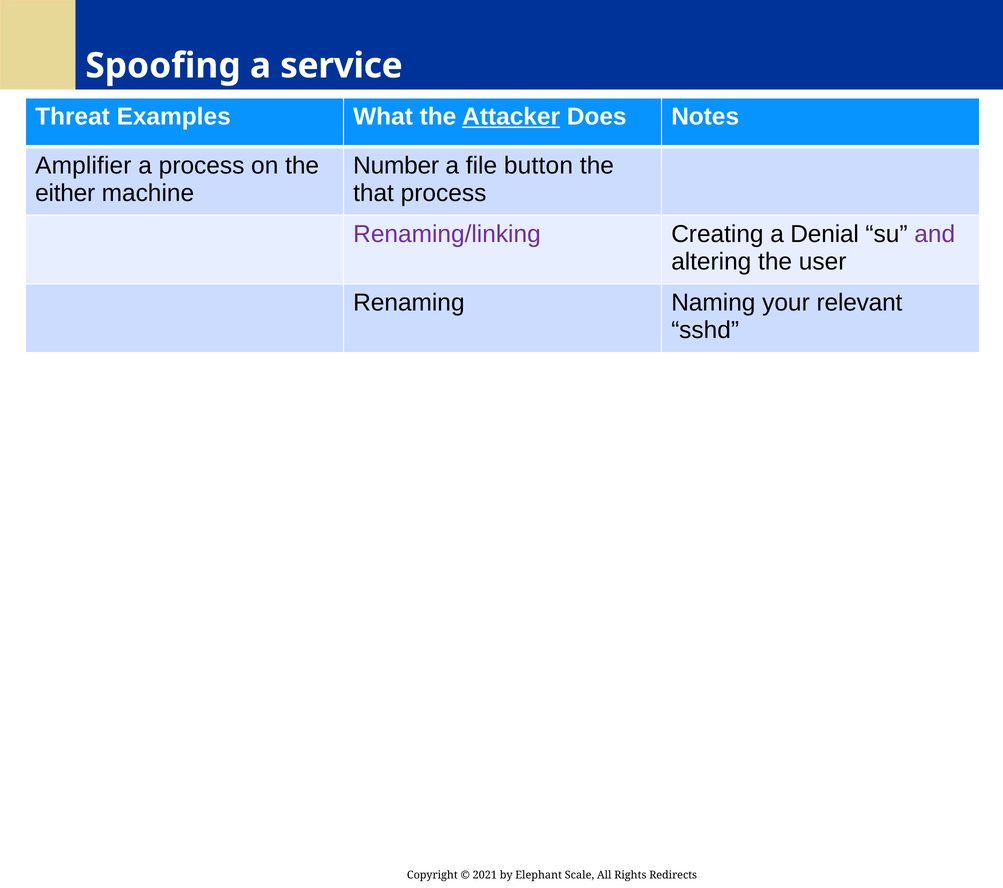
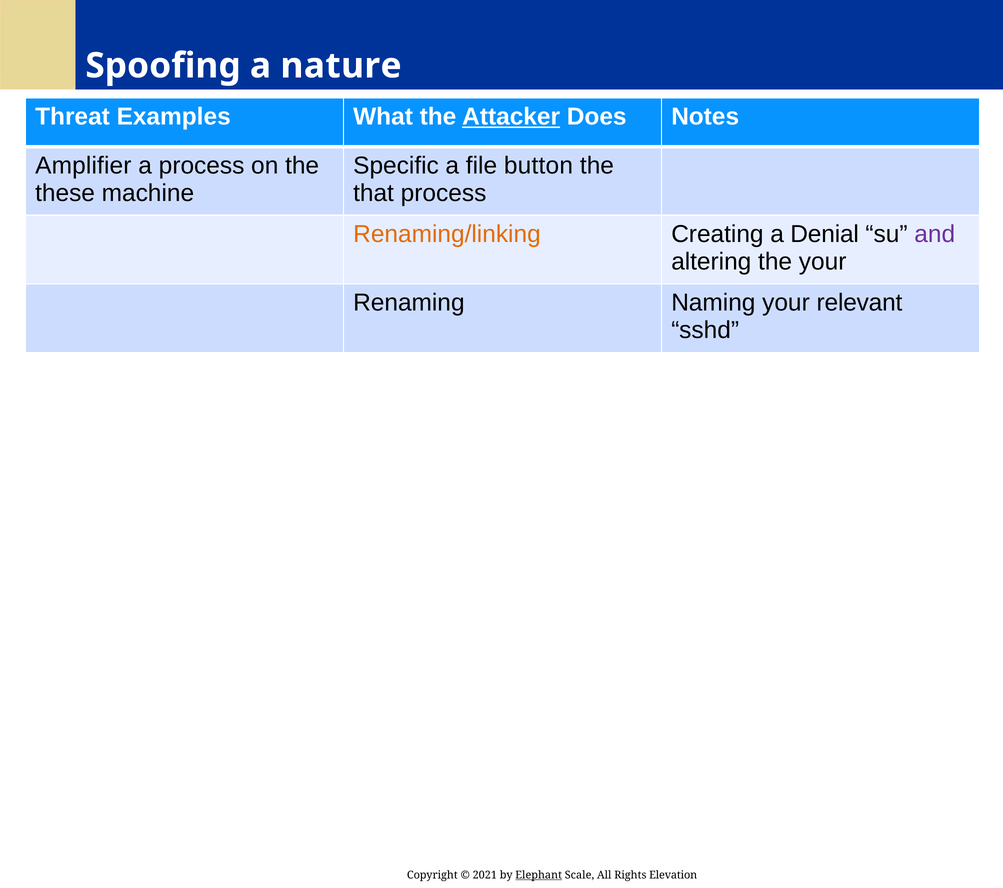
service: service -> nature
Number: Number -> Specific
either: either -> these
Renaming/linking colour: purple -> orange
the user: user -> your
Elephant underline: none -> present
Redirects: Redirects -> Elevation
